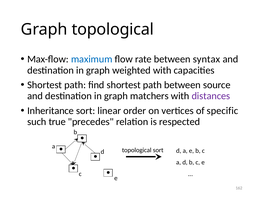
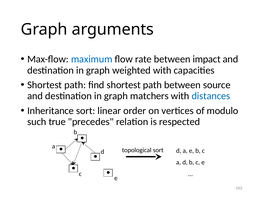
Graph topological: topological -> arguments
syntax: syntax -> impact
distances colour: purple -> blue
specific: specific -> modulo
